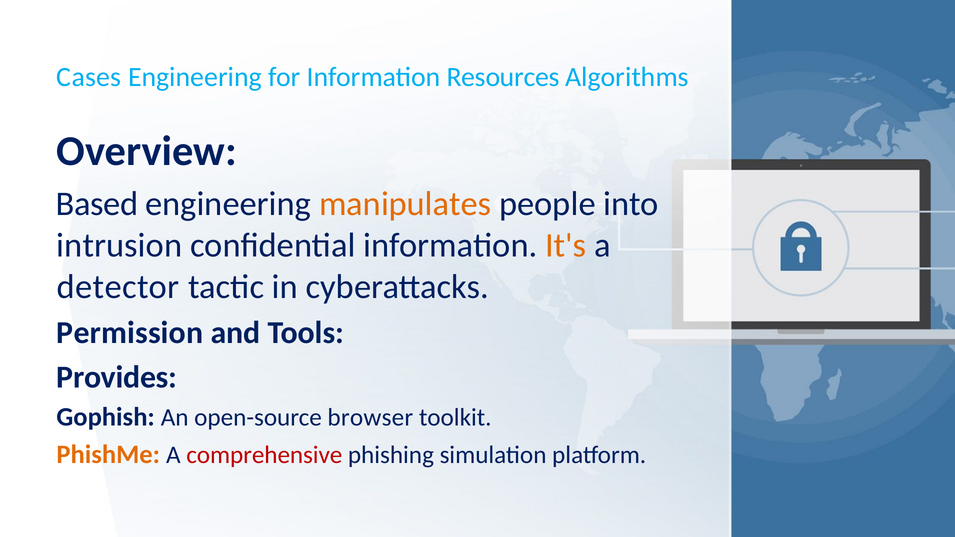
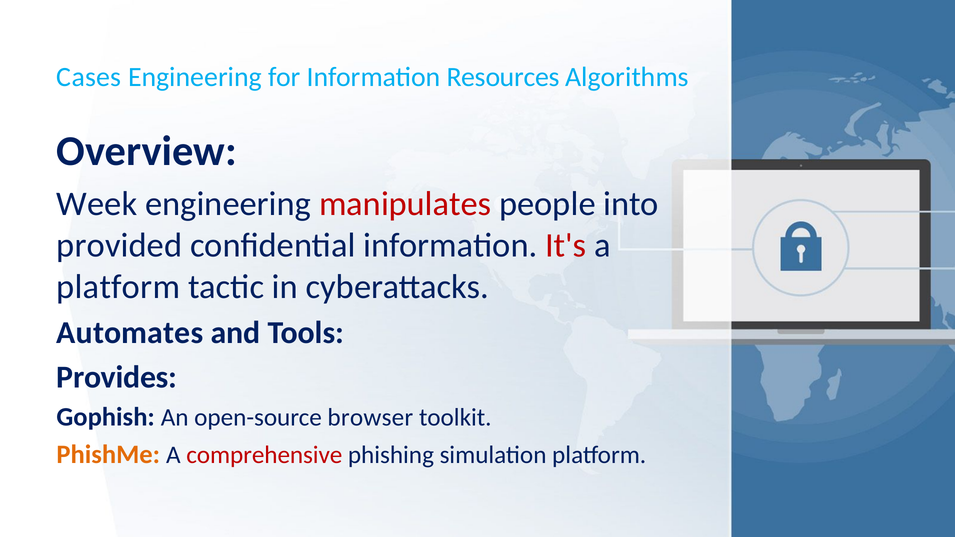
Based: Based -> Week
manipulates colour: orange -> red
intrusion: intrusion -> provided
It's colour: orange -> red
detector at (118, 287): detector -> platform
Permission: Permission -> Automates
